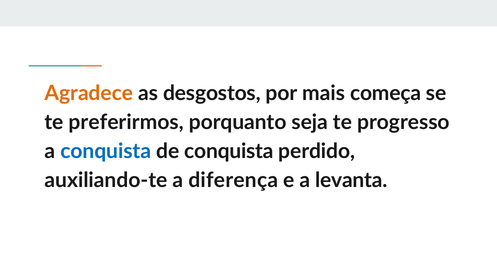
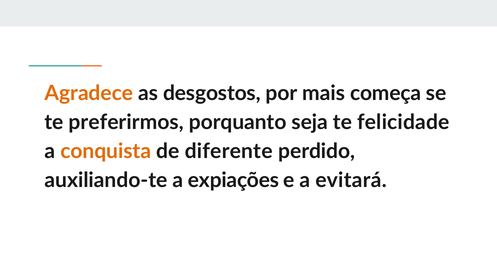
progresso: progresso -> felicidade
conquista at (106, 152) colour: blue -> orange
de conquista: conquista -> diferente
diferença: diferença -> expiações
levanta: levanta -> evitará
